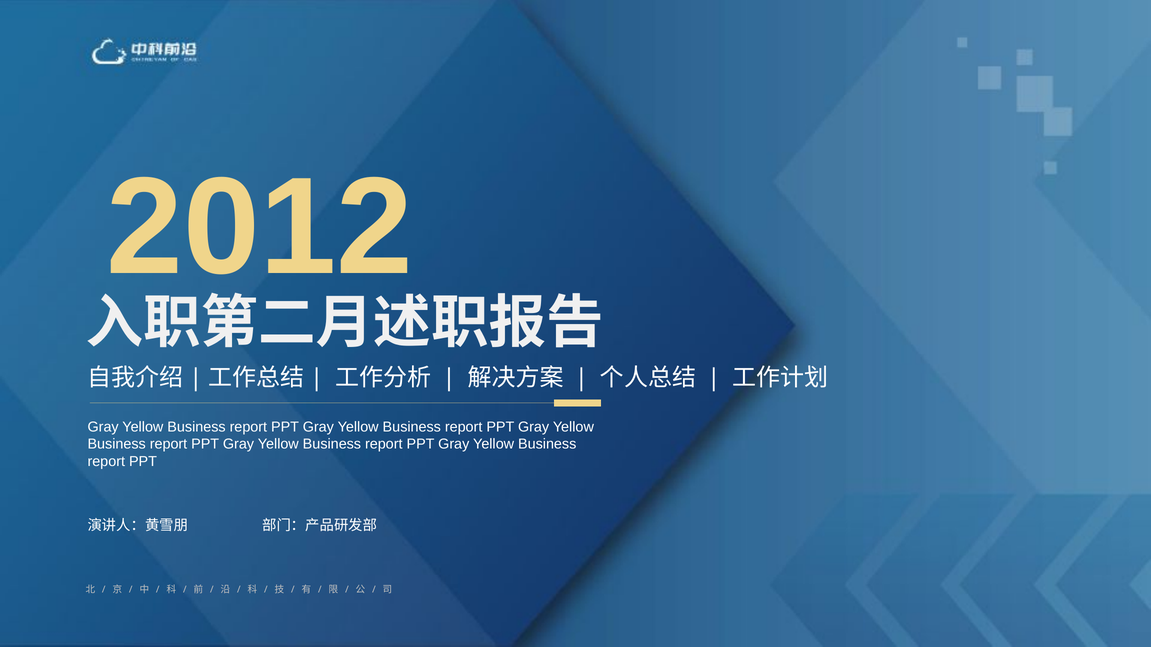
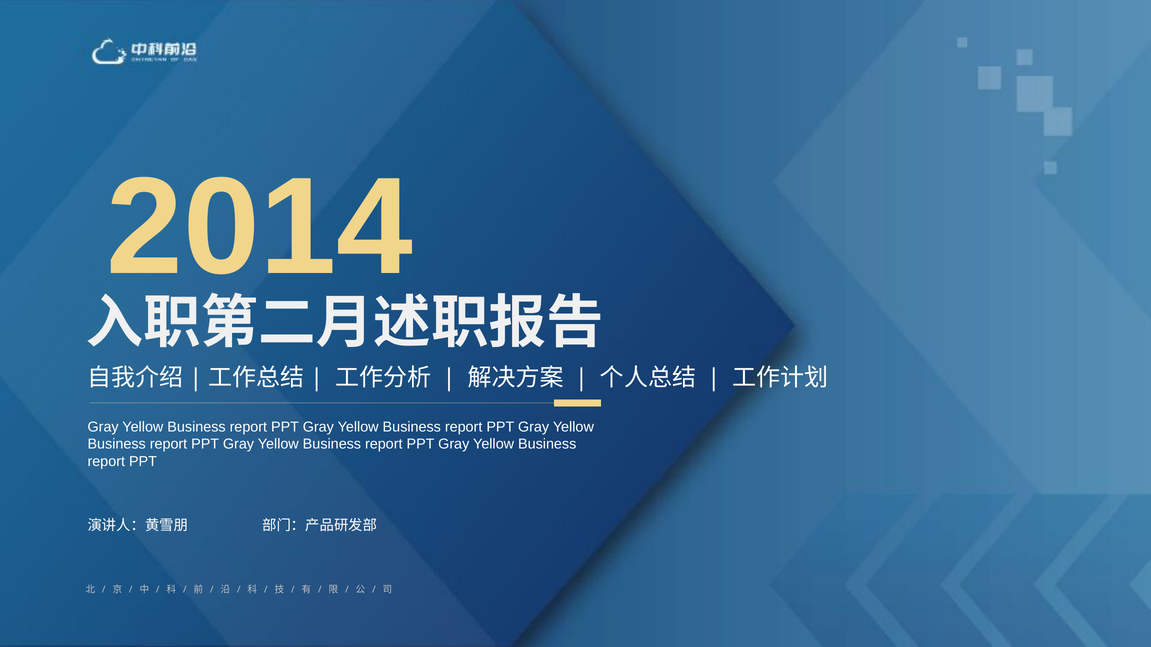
2012: 2012 -> 2014
